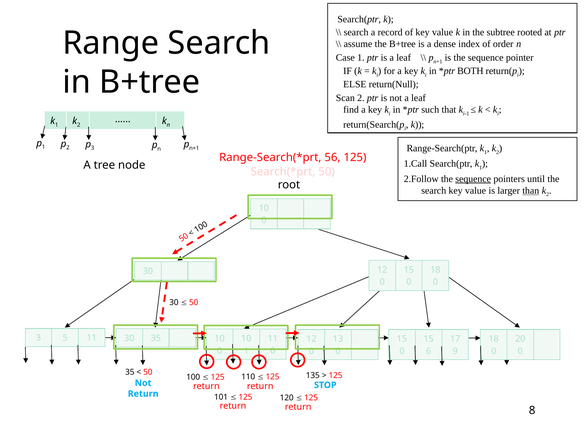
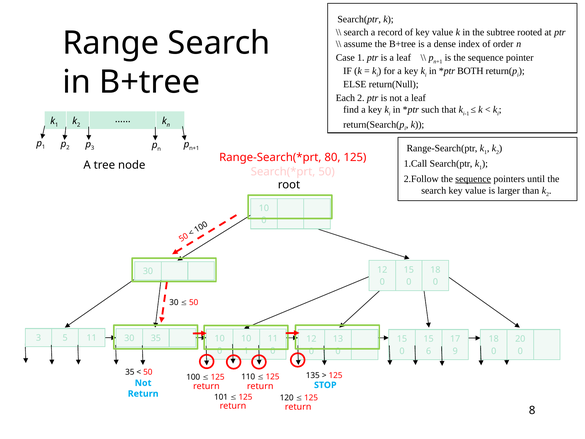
Scan: Scan -> Each
56: 56 -> 80
than underline: present -> none
